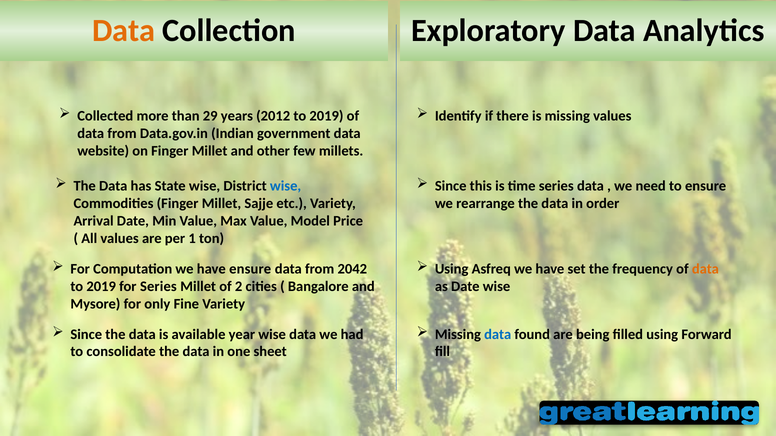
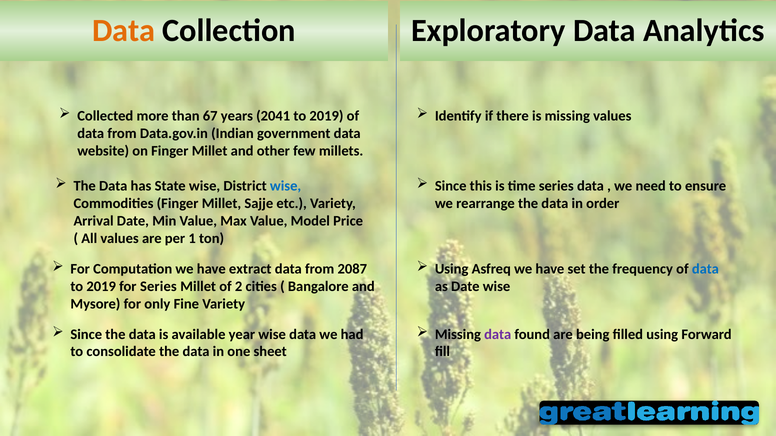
29: 29 -> 67
2012: 2012 -> 2041
data at (705, 269) colour: orange -> blue
have ensure: ensure -> extract
2042: 2042 -> 2087
data at (498, 335) colour: blue -> purple
